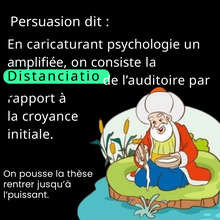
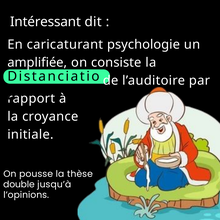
Persuasion: Persuasion -> Intéressant
rentrer: rentrer -> double
l’puissant: l’puissant -> l’opinions
